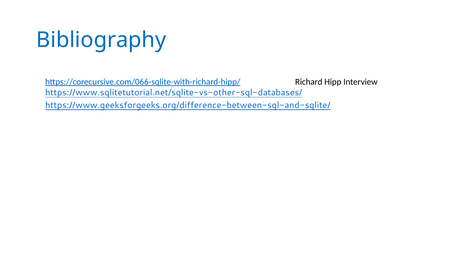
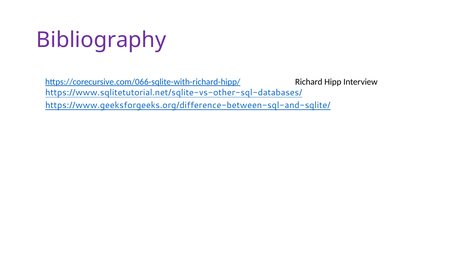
Bibliography colour: blue -> purple
